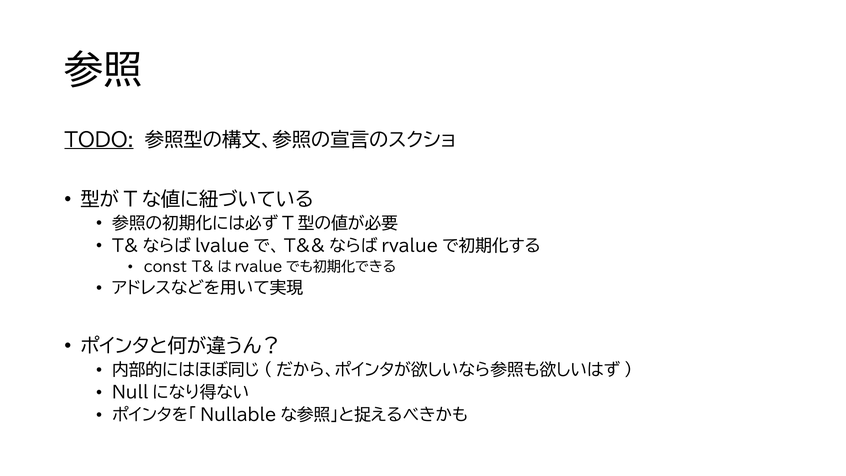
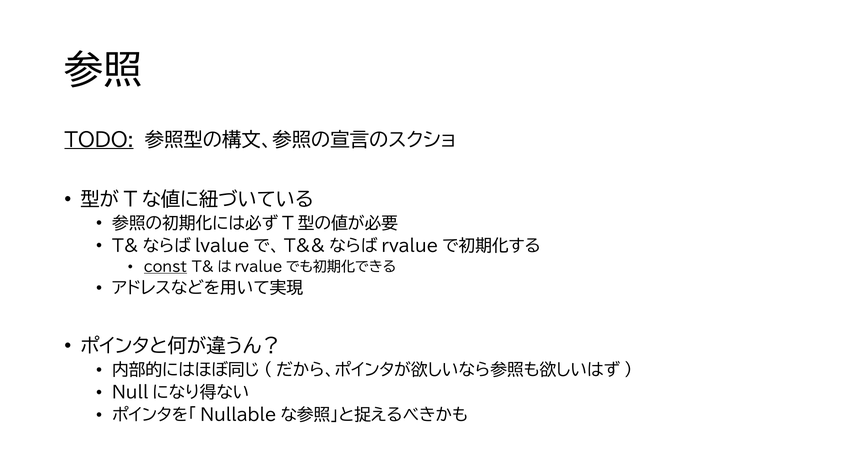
const underline: none -> present
